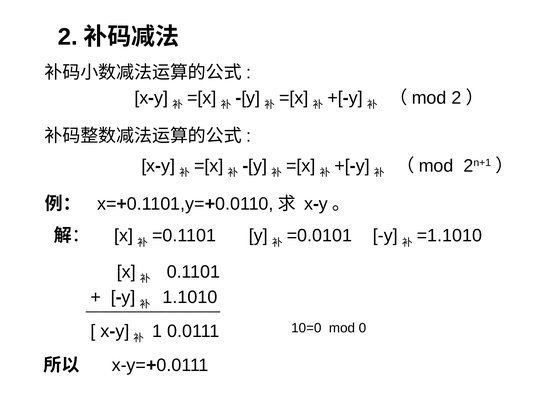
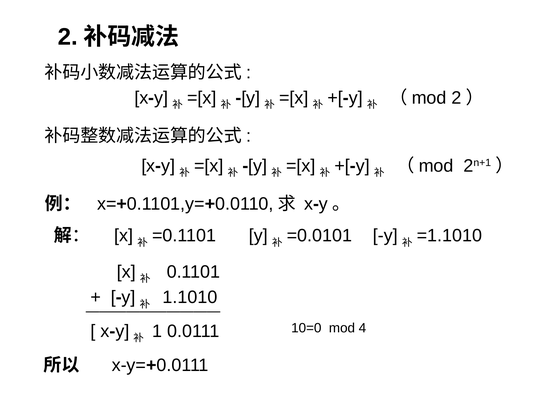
0: 0 -> 4
